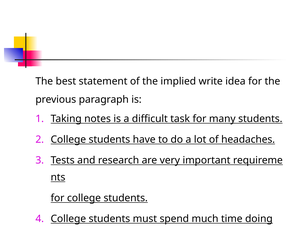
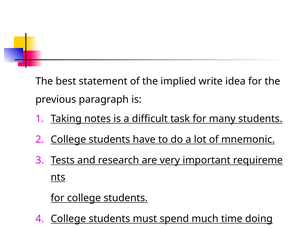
headaches: headaches -> mnemonic
